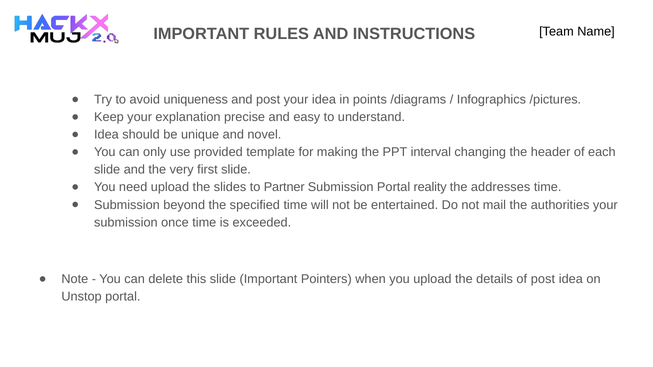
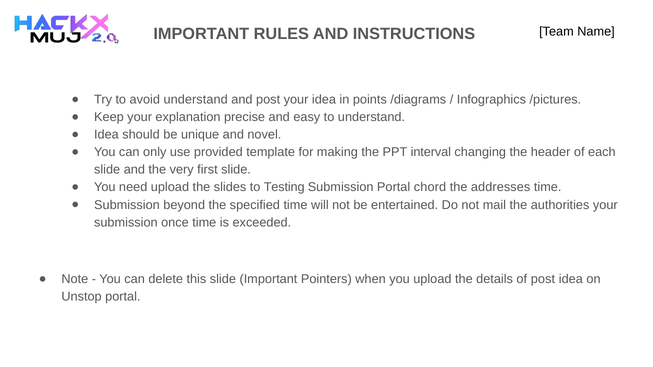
avoid uniqueness: uniqueness -> understand
Partner: Partner -> Testing
reality: reality -> chord
